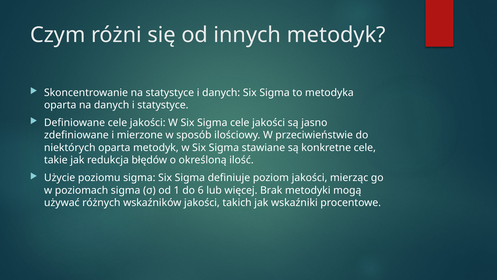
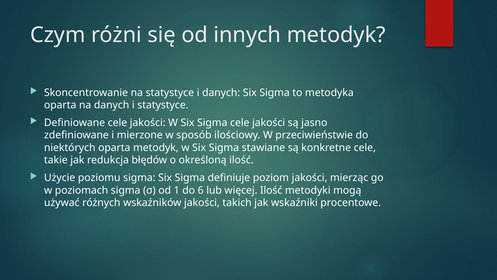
więcej Brak: Brak -> Ilość
